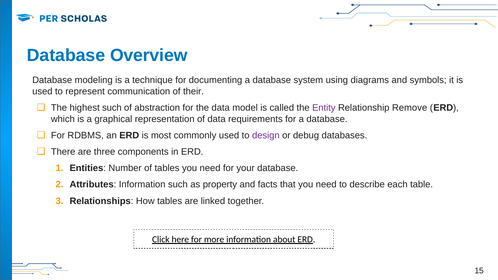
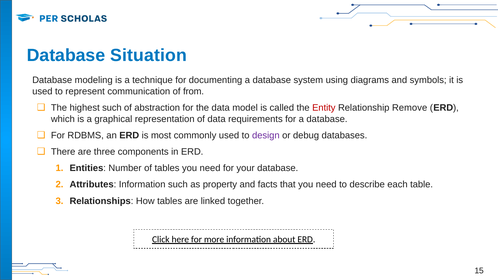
Overview: Overview -> Situation
their: their -> from
Entity colour: purple -> red
